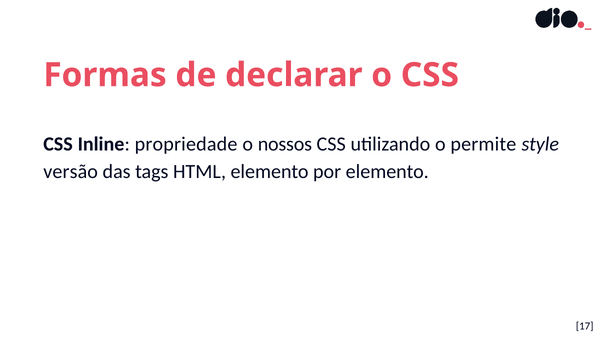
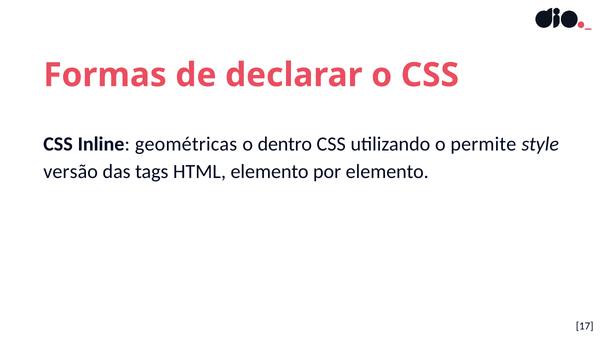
propriedade: propriedade -> geométricas
nossos: nossos -> dentro
